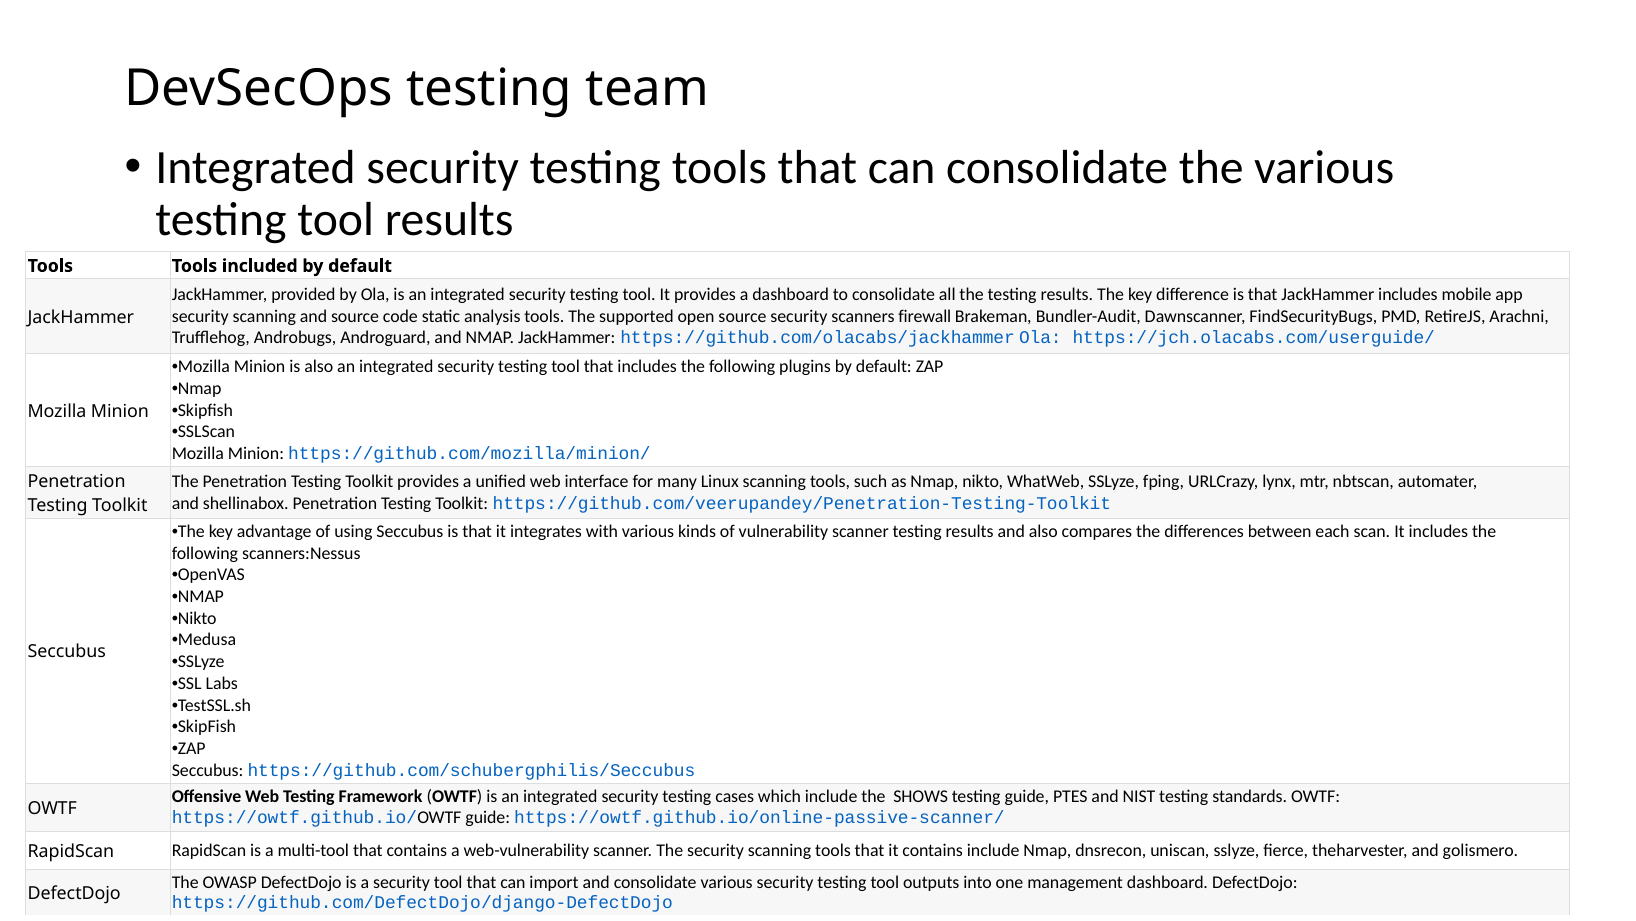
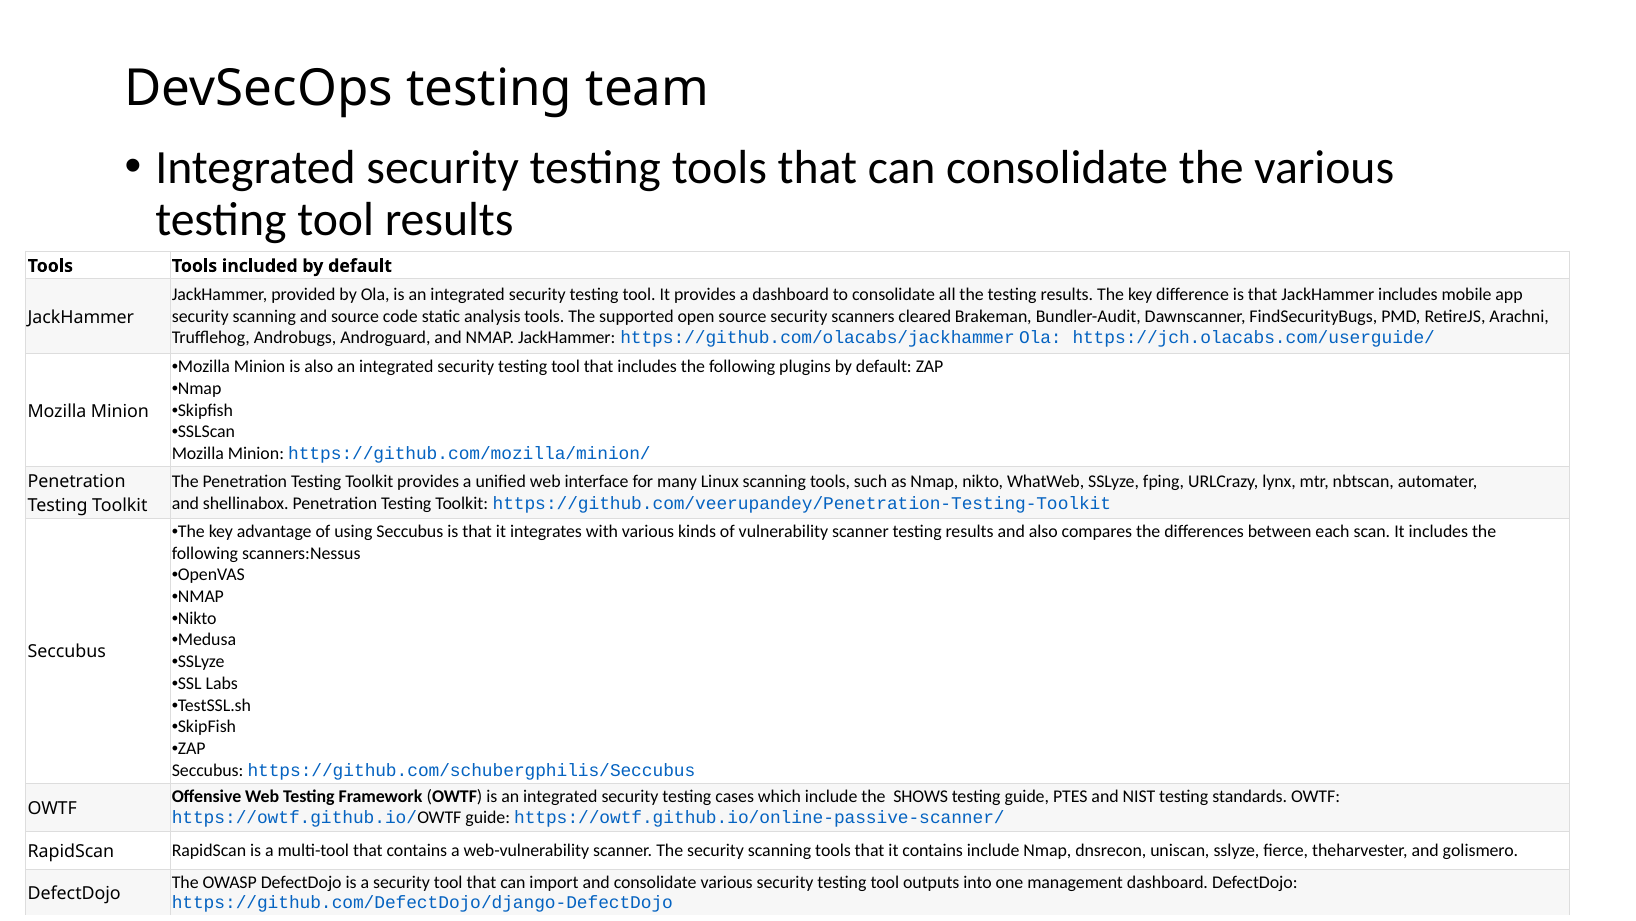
firewall: firewall -> cleared
